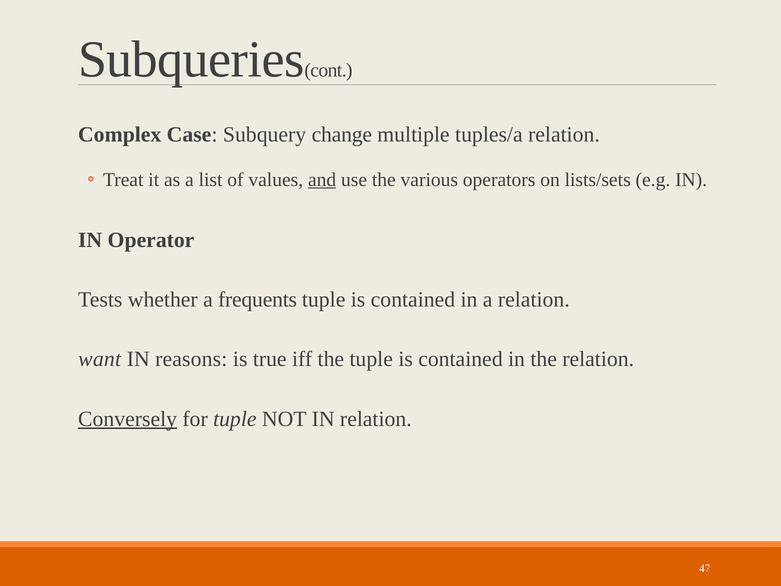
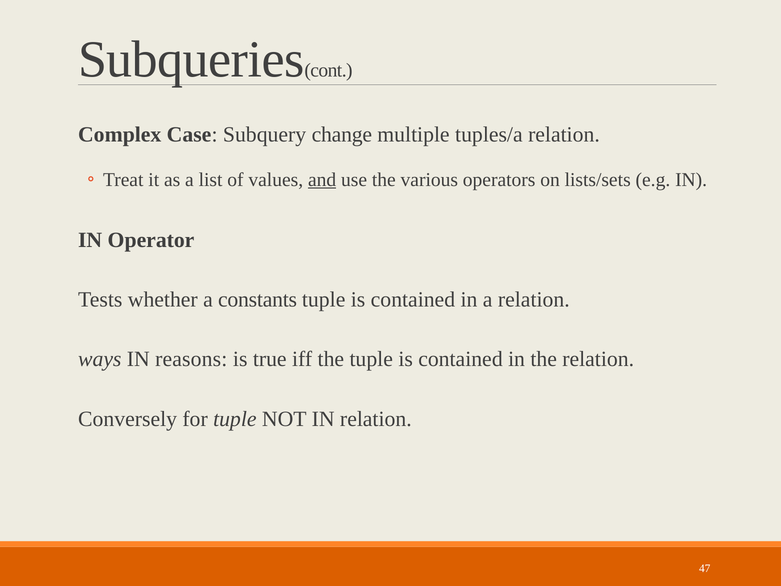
frequents: frequents -> constants
want: want -> ways
Conversely underline: present -> none
